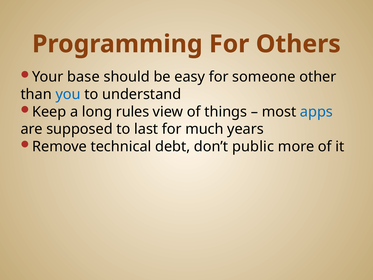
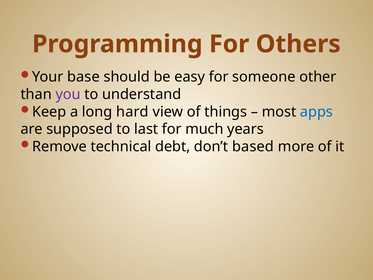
you colour: blue -> purple
rules: rules -> hard
public: public -> based
